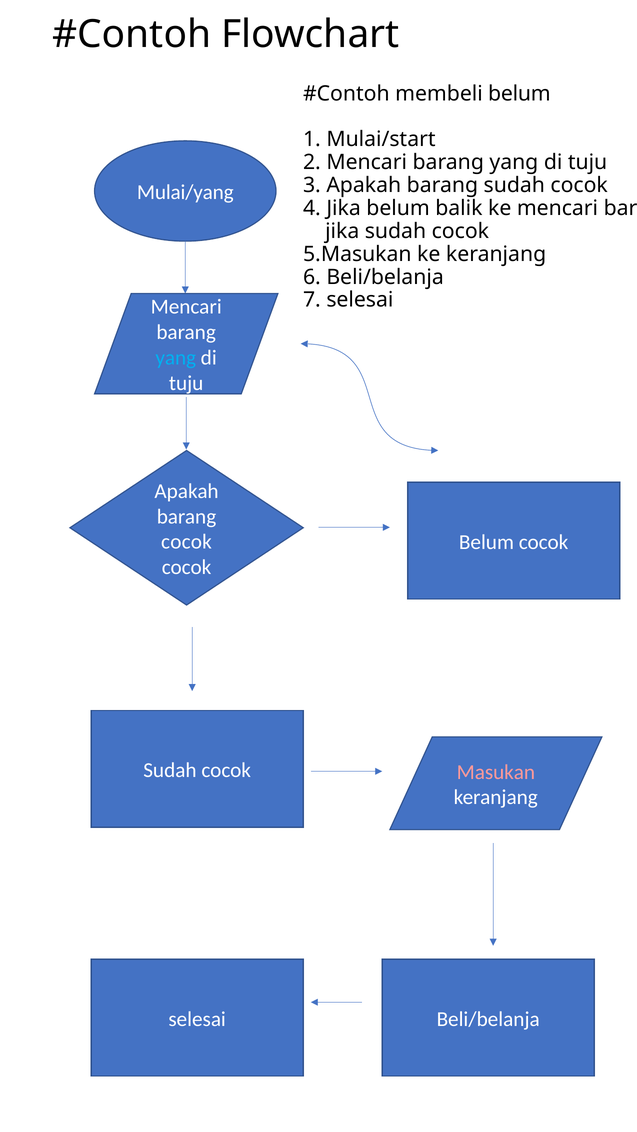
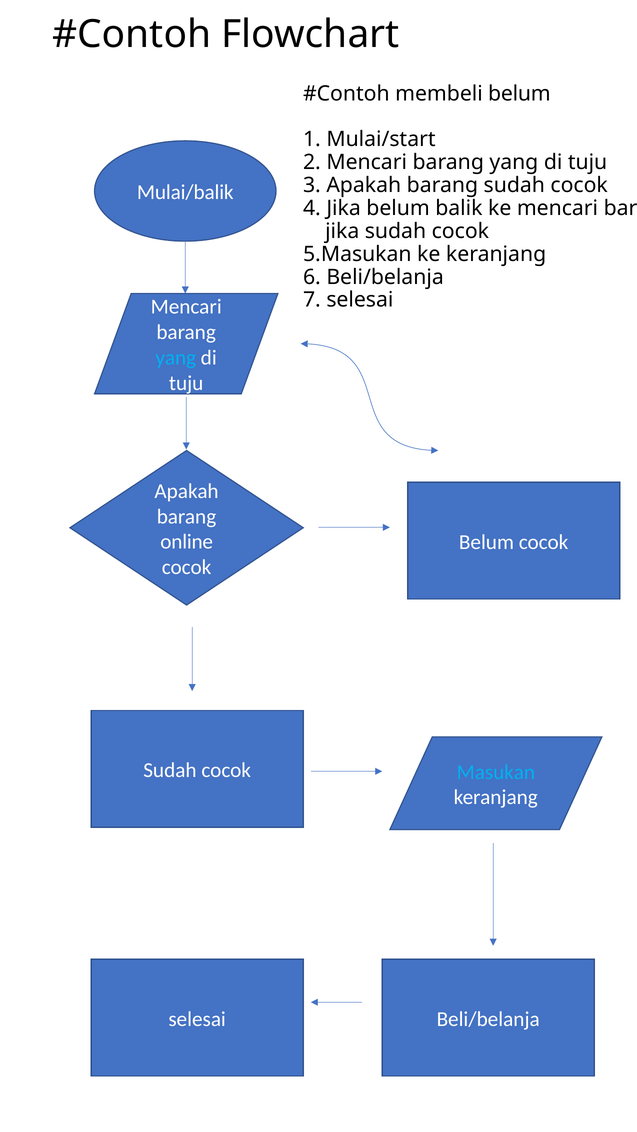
Mulai/yang: Mulai/yang -> Mulai/balik
cocok at (186, 542): cocok -> online
Masukan colour: pink -> light blue
